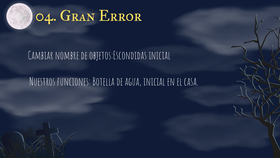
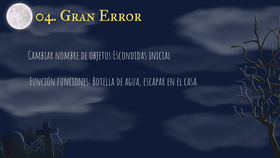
Nuestros: Nuestros -> Función
agua inicial: inicial -> escapar
